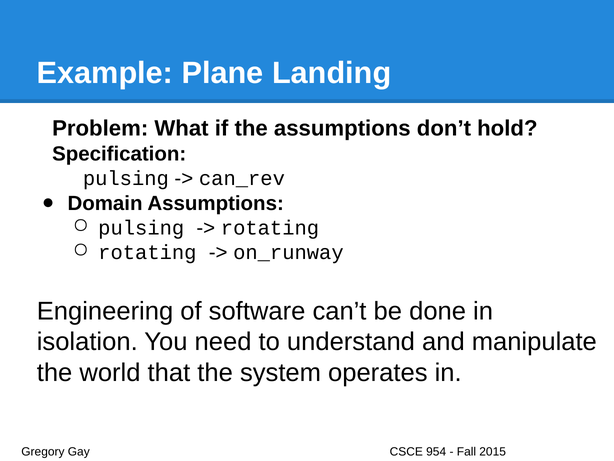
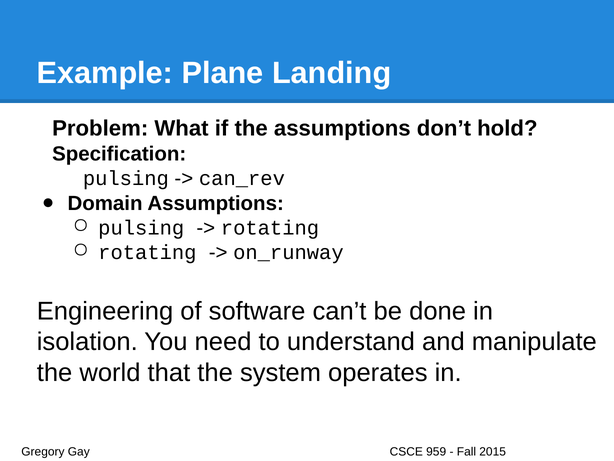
954: 954 -> 959
